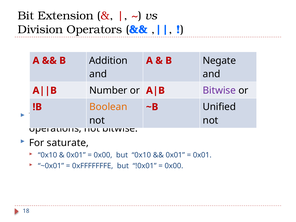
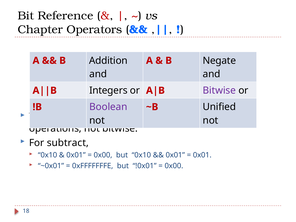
Extension: Extension -> Reference
Division: Division -> Chapter
Number: Number -> Integers
Boolean at (108, 107) colour: orange -> purple
saturate: saturate -> subtract
